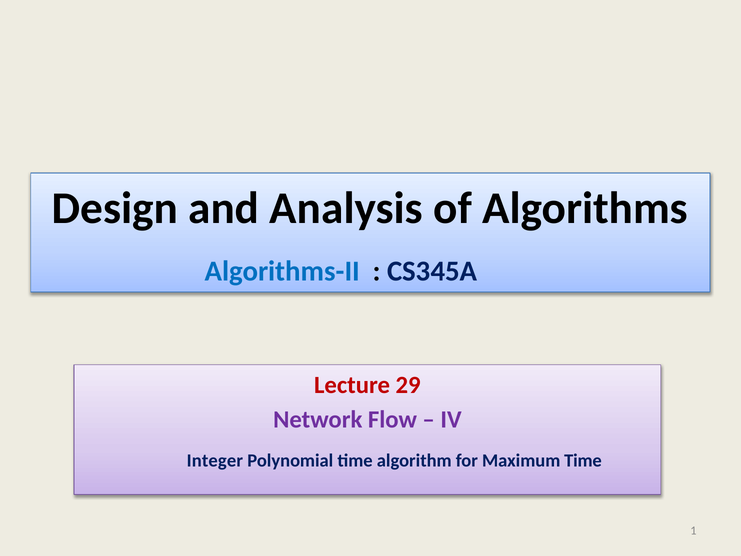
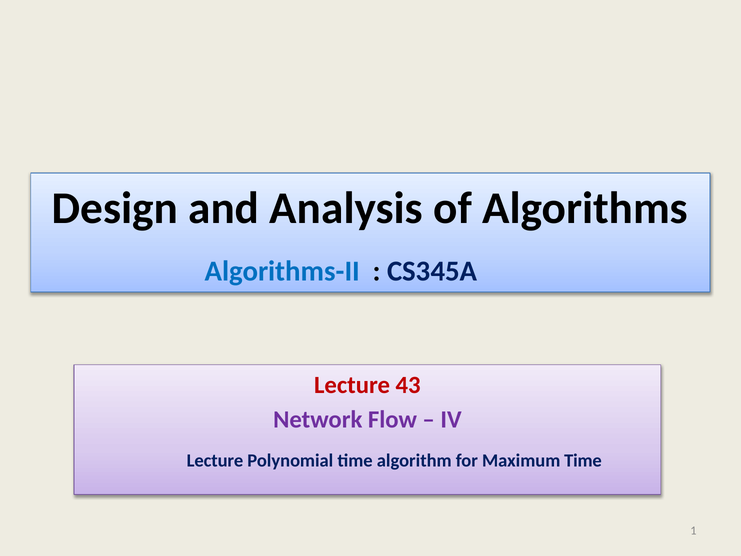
29: 29 -> 43
Integer at (215, 461): Integer -> Lecture
